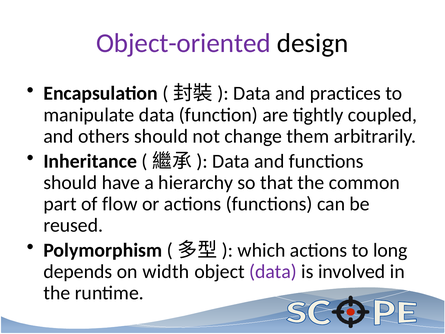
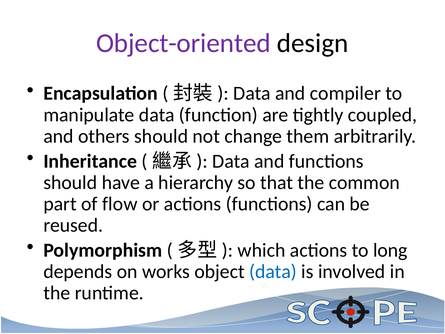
practices: practices -> compiler
width: width -> works
data at (273, 271) colour: purple -> blue
